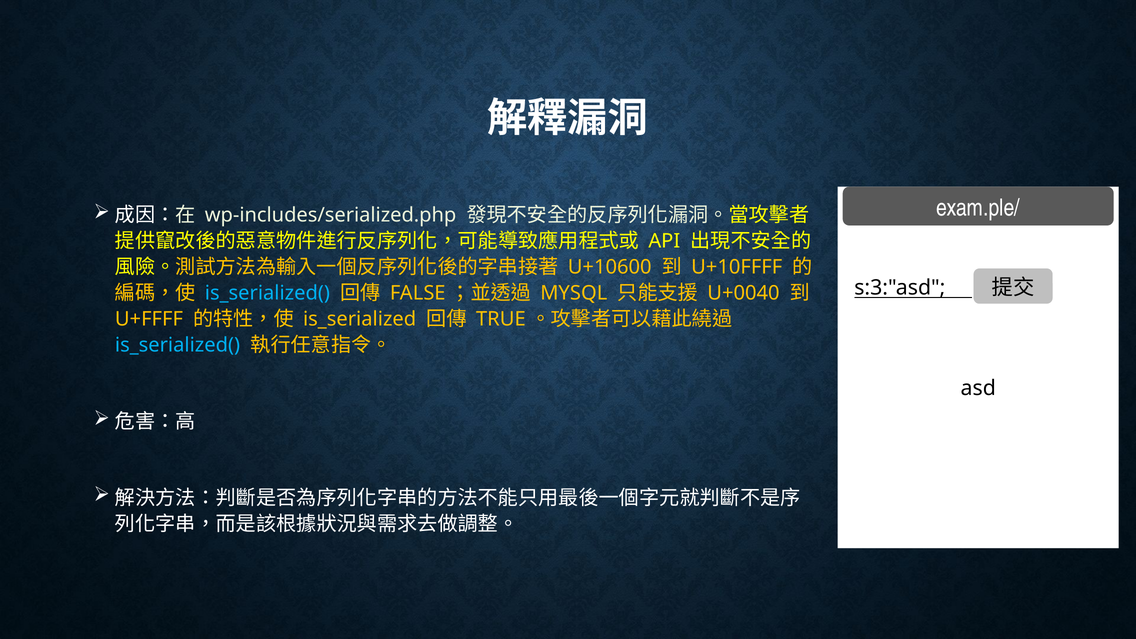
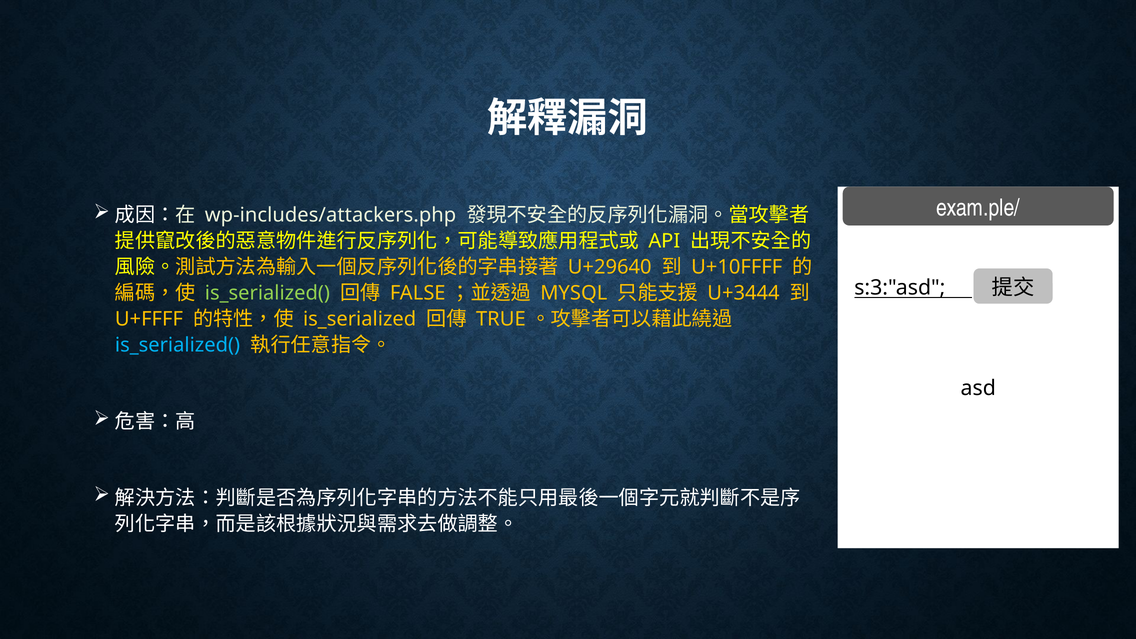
wp-includes/serialized.php: wp-includes/serialized.php -> wp-includes/attackers.php
U+10600: U+10600 -> U+29640
is_serialized( at (267, 293) colour: light blue -> light green
U+0040: U+0040 -> U+3444
